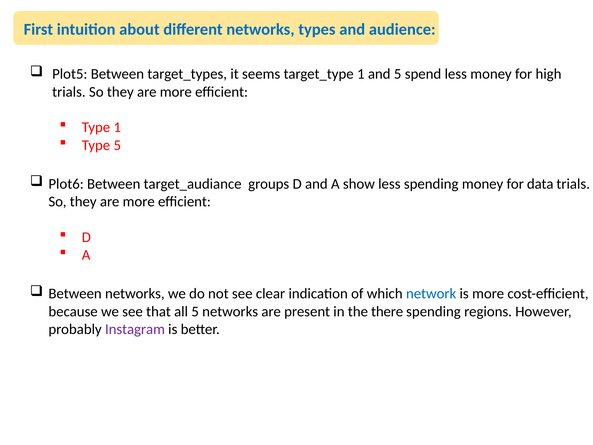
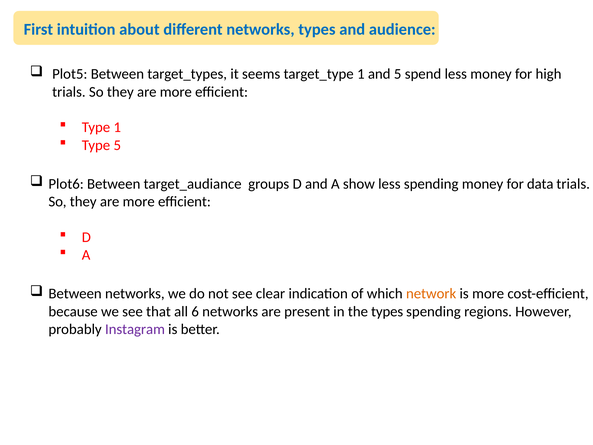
network colour: blue -> orange
all 5: 5 -> 6
the there: there -> types
